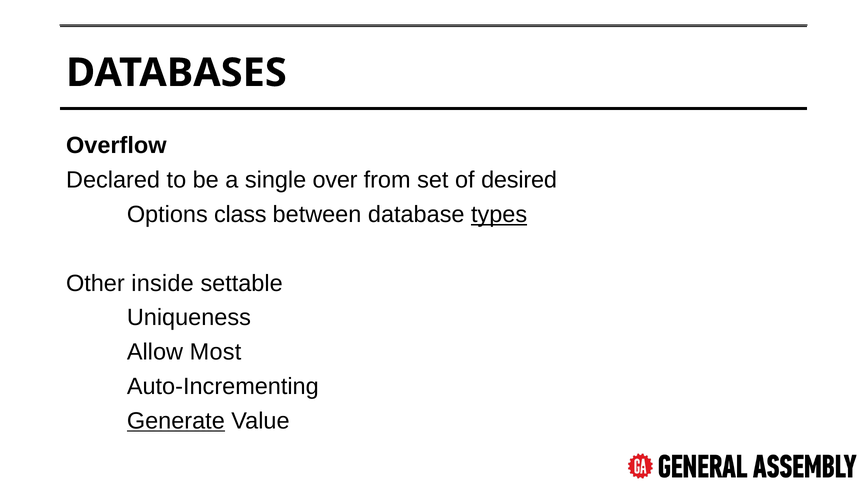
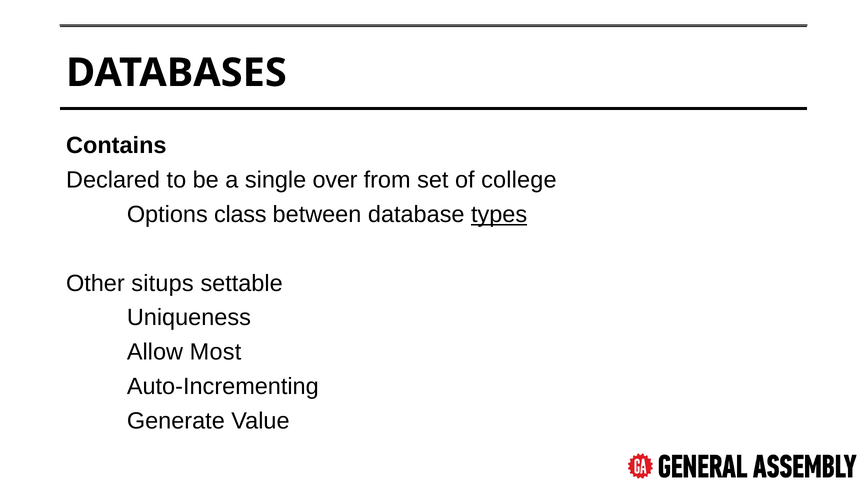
Overflow: Overflow -> Contains
desired: desired -> college
inside: inside -> situps
Generate underline: present -> none
